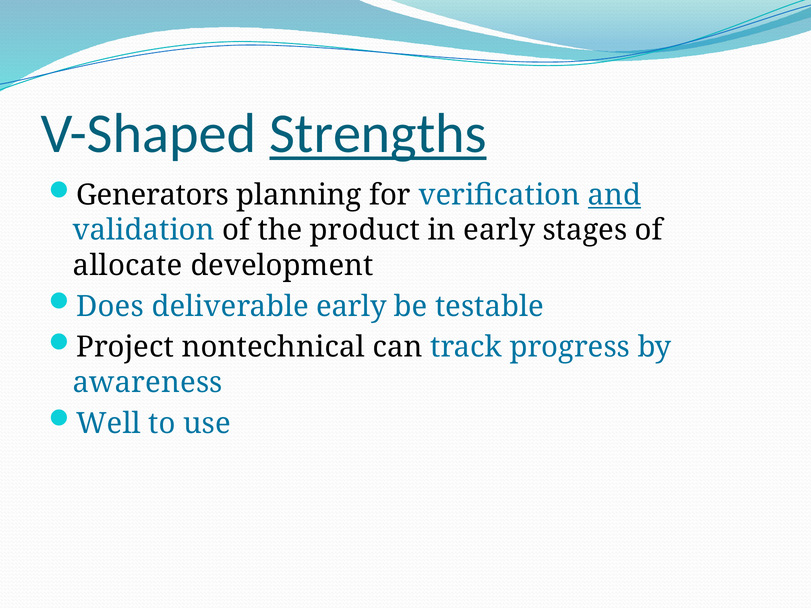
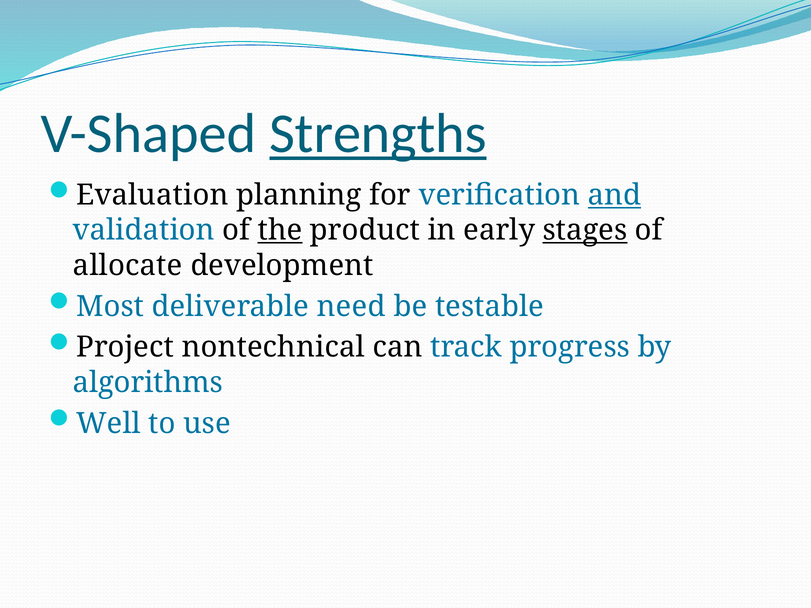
Generators: Generators -> Evaluation
the underline: none -> present
stages underline: none -> present
Does: Does -> Most
deliverable early: early -> need
awareness: awareness -> algorithms
